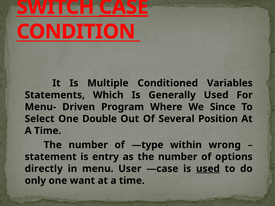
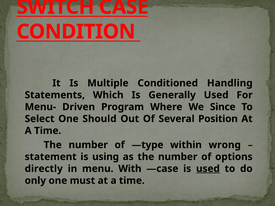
CASE underline: present -> none
Variables: Variables -> Handling
Double: Double -> Should
entry: entry -> using
User: User -> With
want: want -> must
